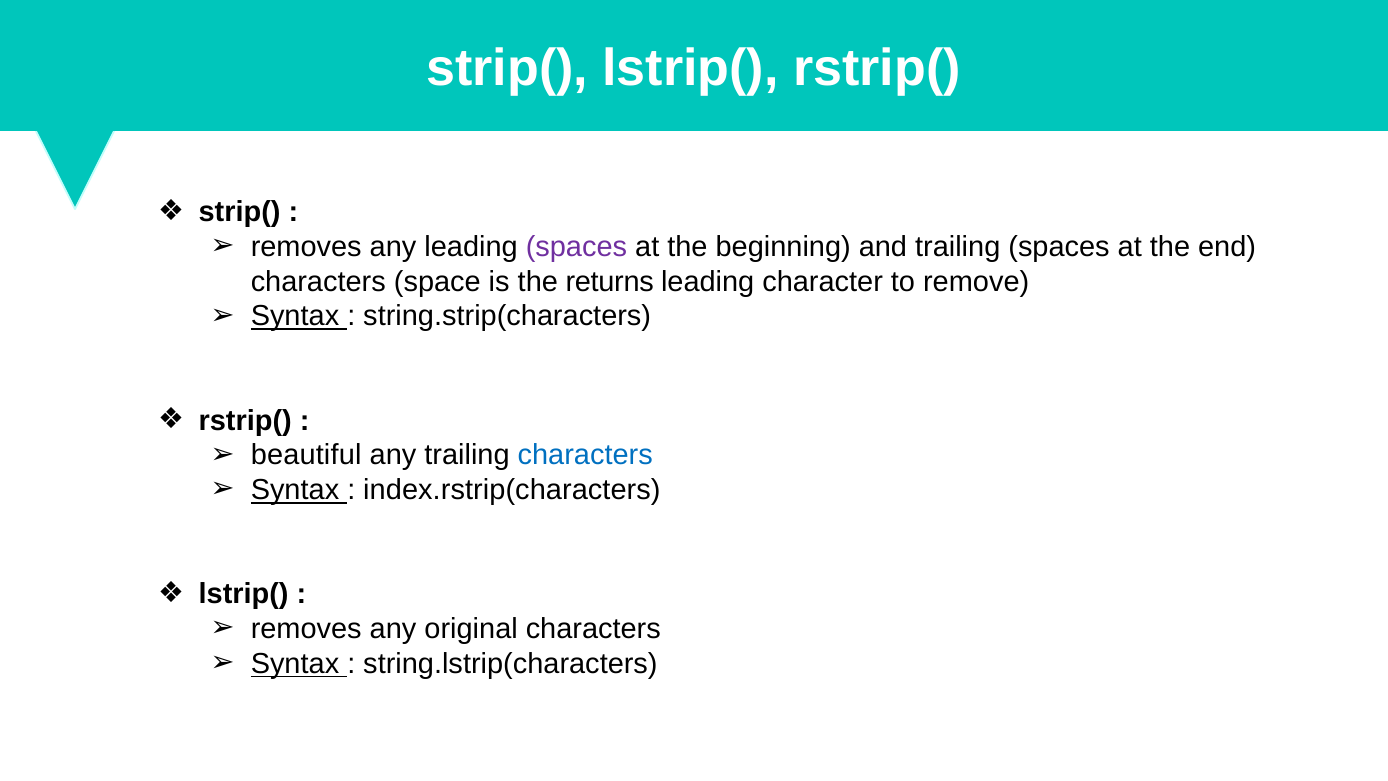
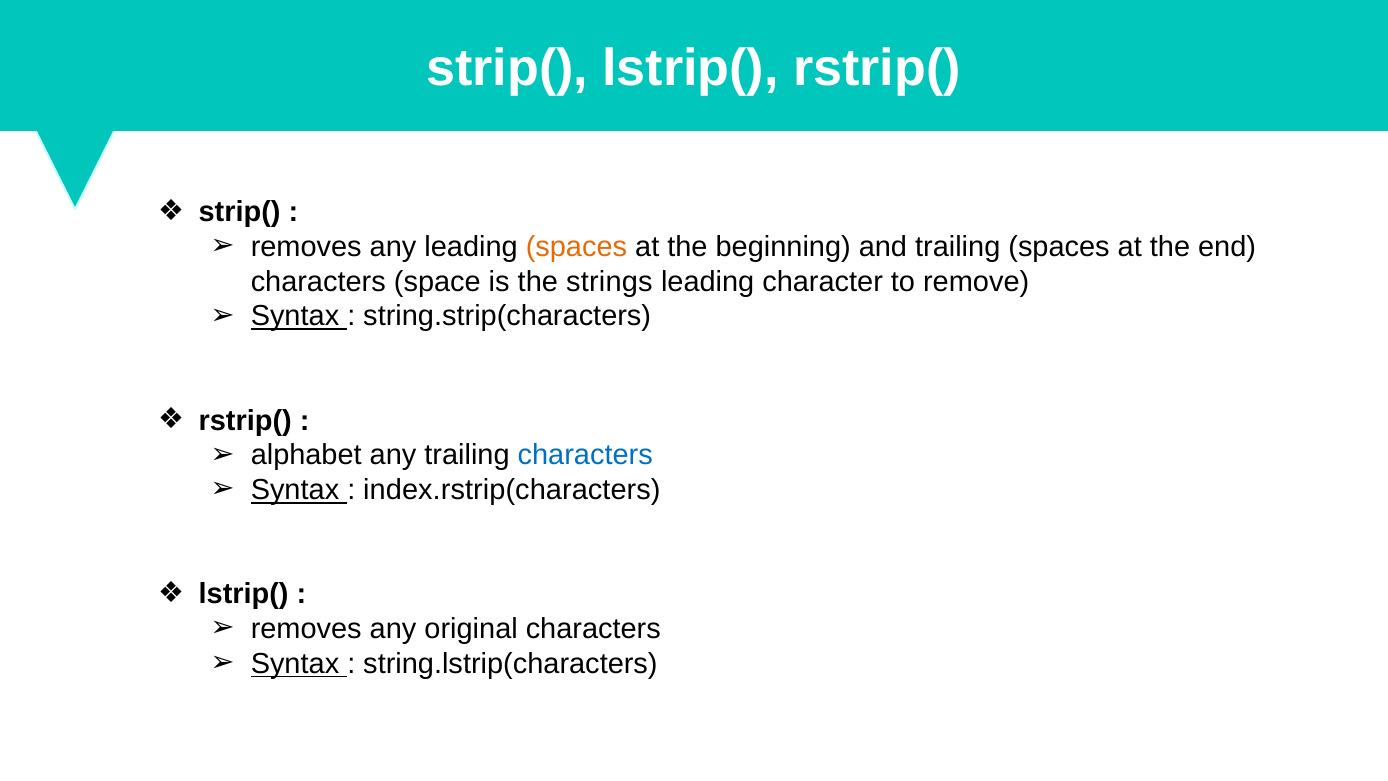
spaces at (576, 247) colour: purple -> orange
returns: returns -> strings
beautiful: beautiful -> alphabet
